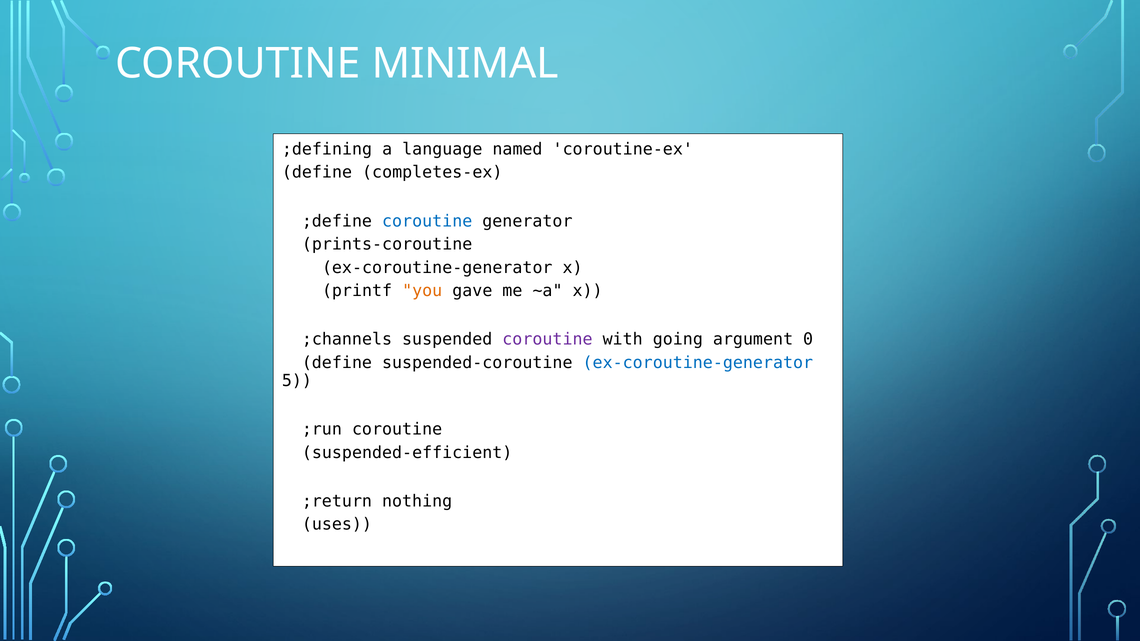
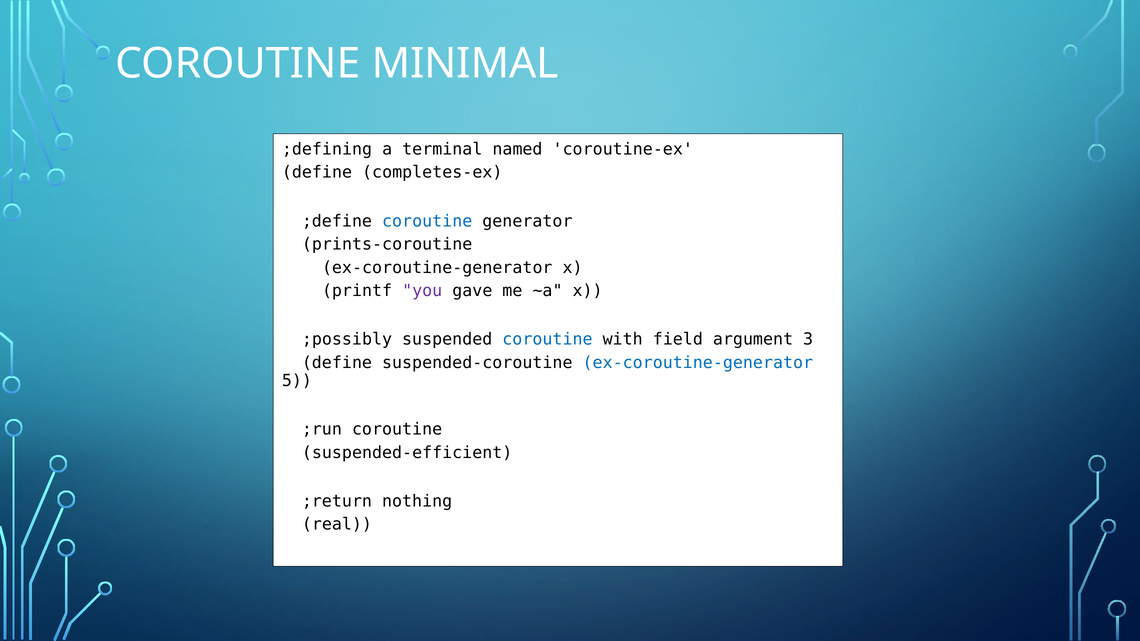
language: language -> terminal
you colour: orange -> purple
;channels: ;channels -> ;possibly
coroutine at (547, 340) colour: purple -> blue
going: going -> field
0: 0 -> 3
uses: uses -> real
